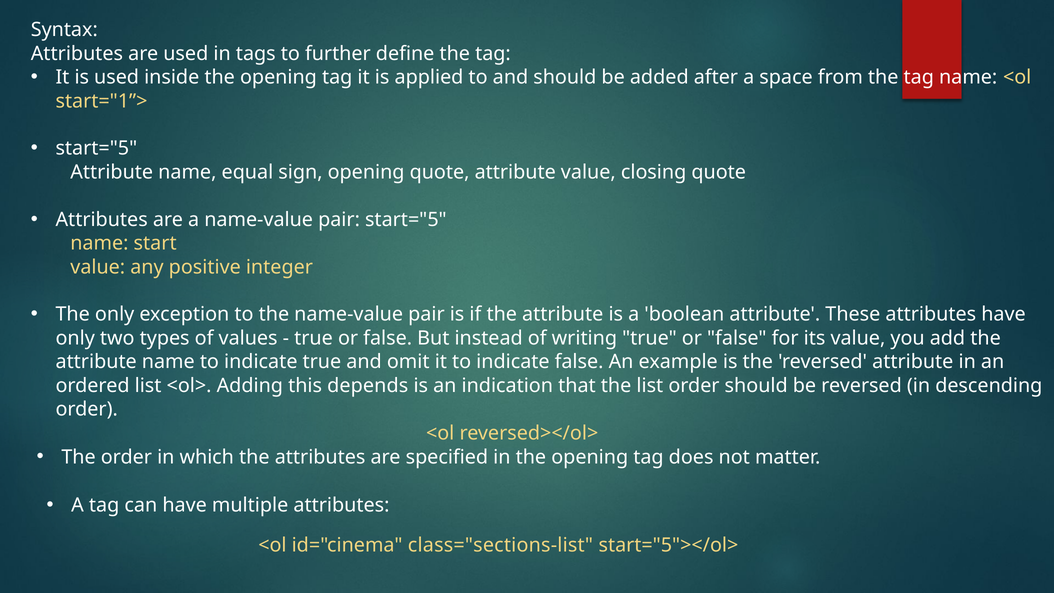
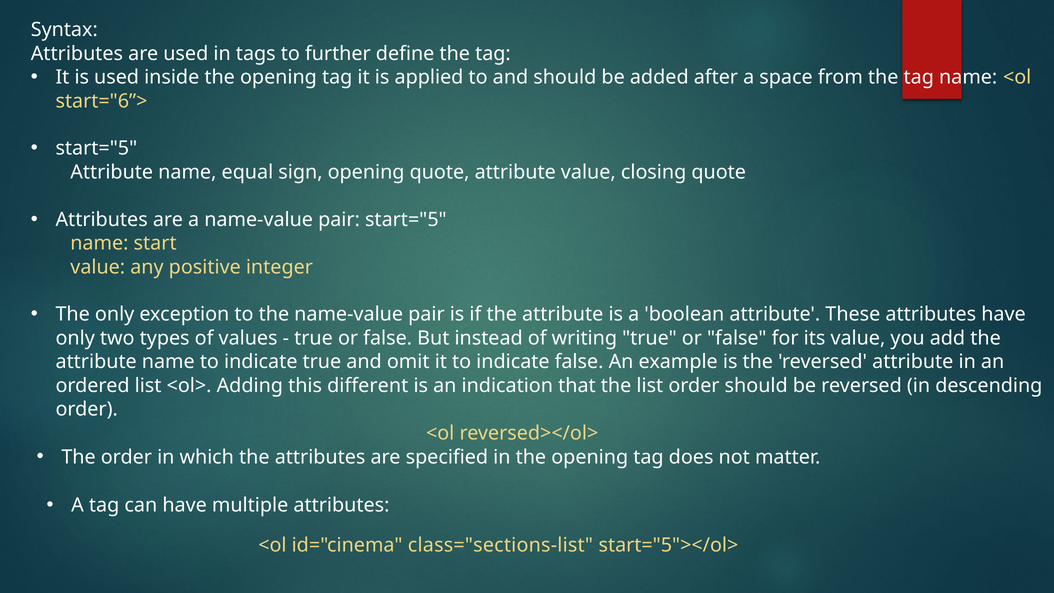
start="1”>: start="1”> -> start="6”>
depends: depends -> different
